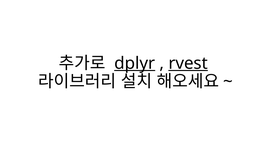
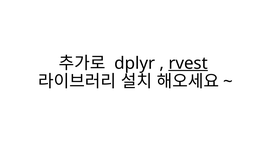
dplyr underline: present -> none
